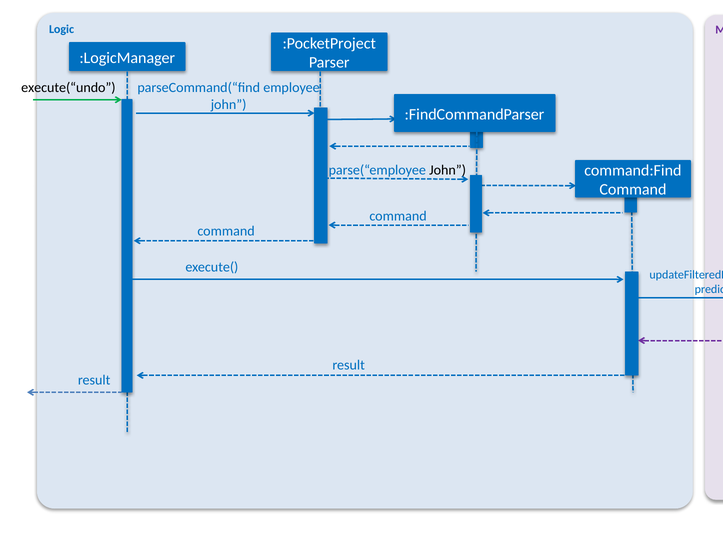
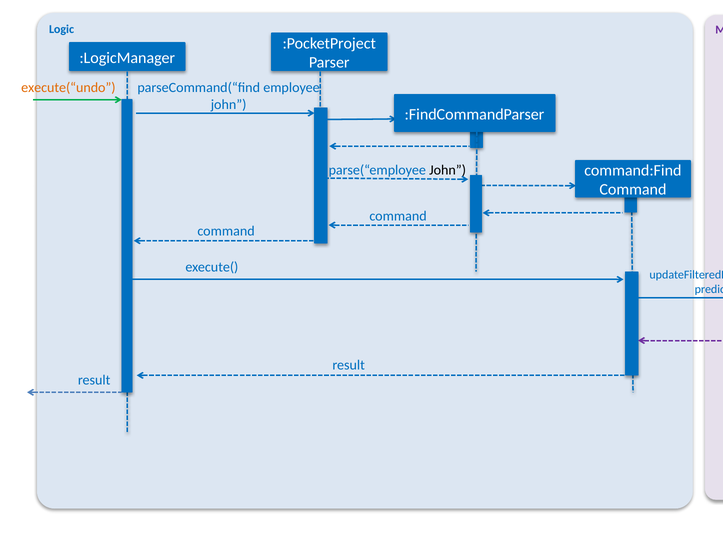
execute(“undo colour: black -> orange
